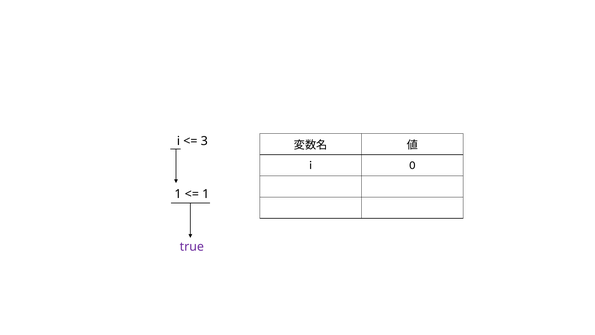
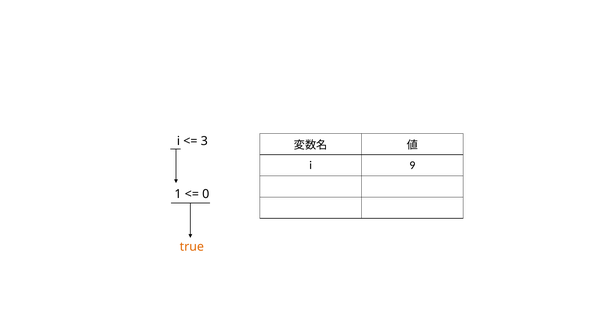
0: 0 -> 9
1 at (206, 194): 1 -> 0
true colour: purple -> orange
